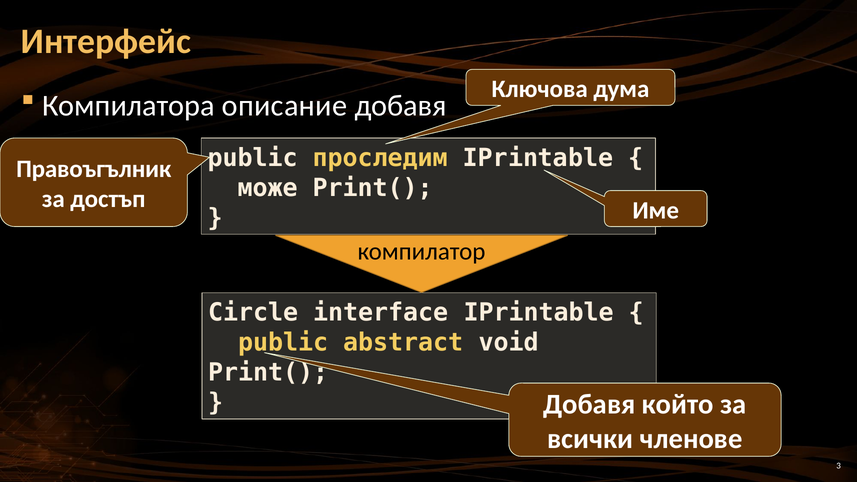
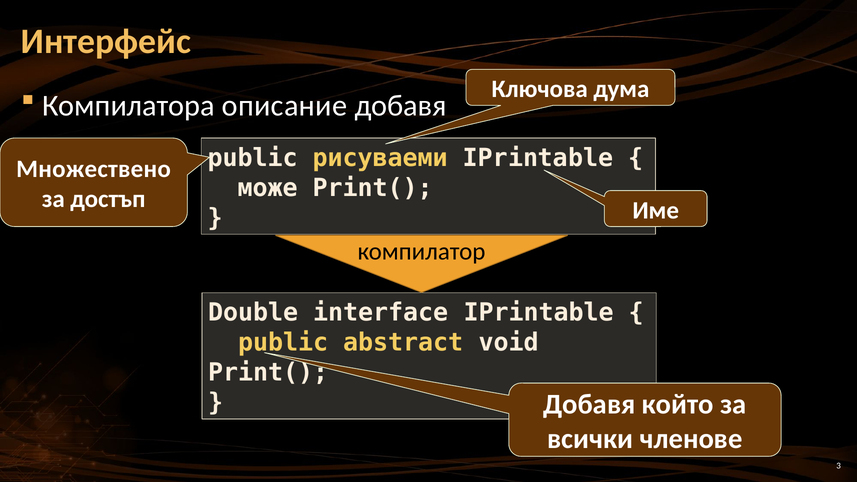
проследим: проследим -> рисуваеми
Правоъгълник: Правоъгълник -> Множествено
Circle: Circle -> Double
